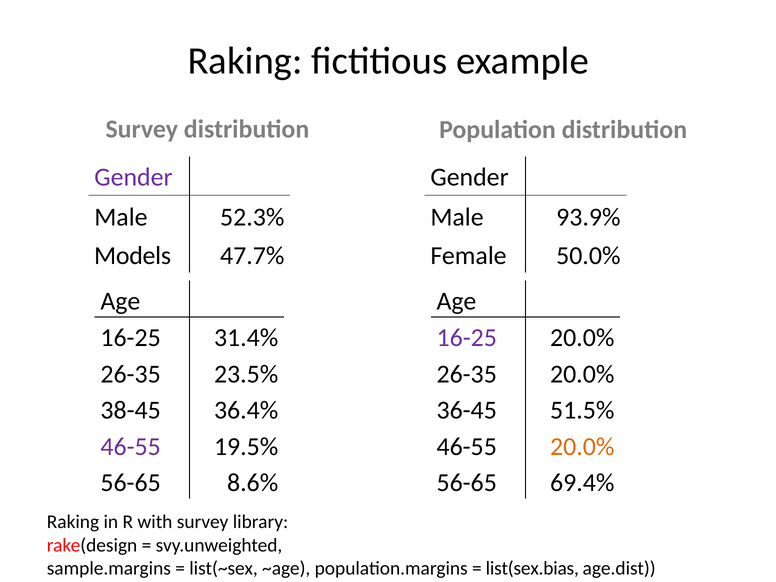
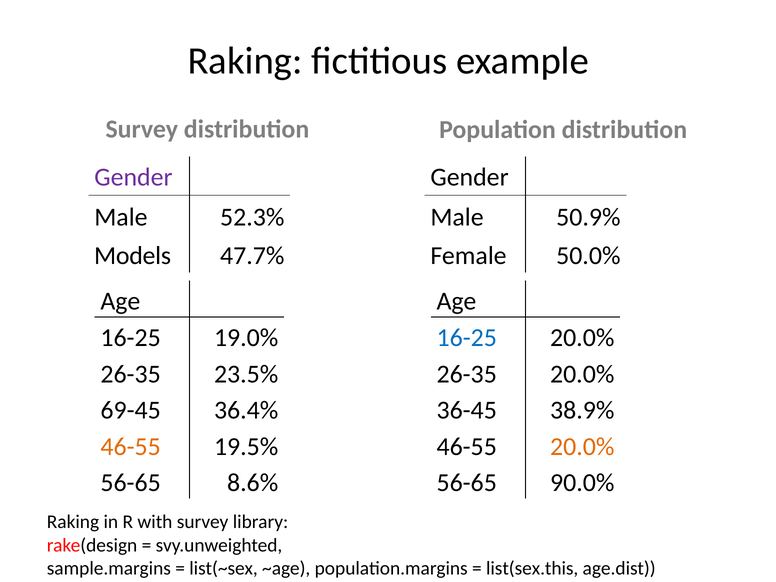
93.9%: 93.9% -> 50.9%
31.4%: 31.4% -> 19.0%
16-25 at (467, 338) colour: purple -> blue
38-45: 38-45 -> 69-45
51.5%: 51.5% -> 38.9%
46-55 at (131, 447) colour: purple -> orange
69.4%: 69.4% -> 90.0%
list(sex.bias: list(sex.bias -> list(sex.this
